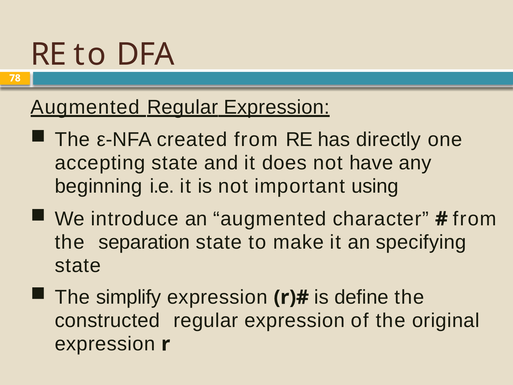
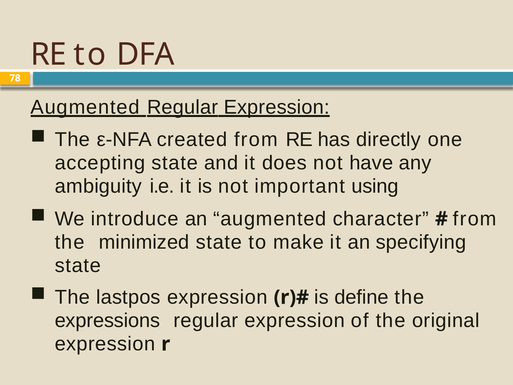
beginning: beginning -> ambiguity
separation: separation -> minimized
simplify: simplify -> lastpos
constructed: constructed -> expressions
